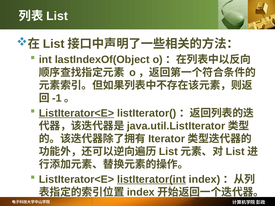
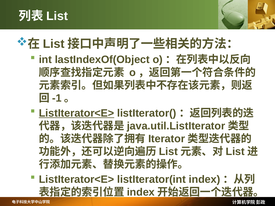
listIterator(int underline: present -> none
